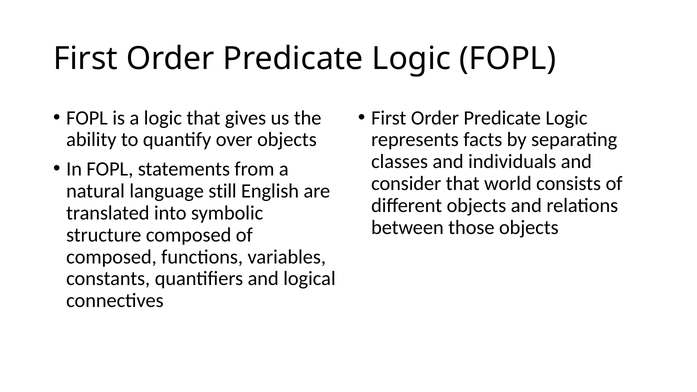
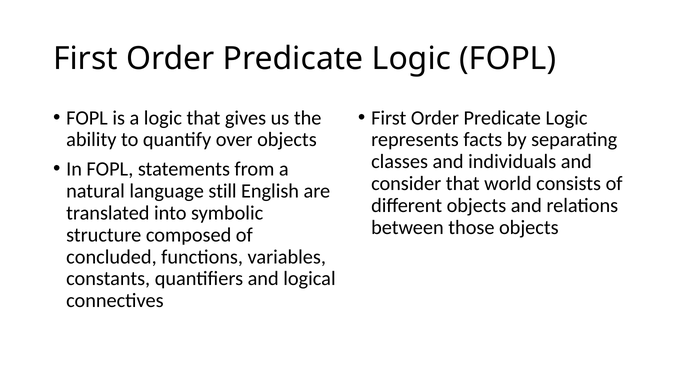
composed at (111, 257): composed -> concluded
